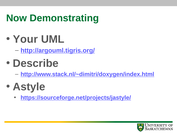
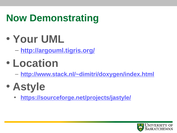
Describe: Describe -> Location
